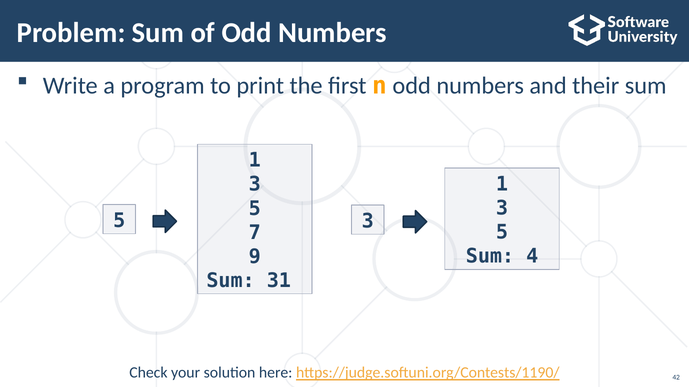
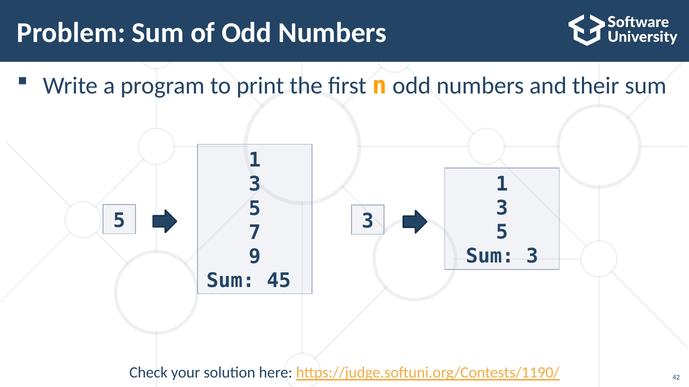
Sum 4: 4 -> 3
31: 31 -> 45
